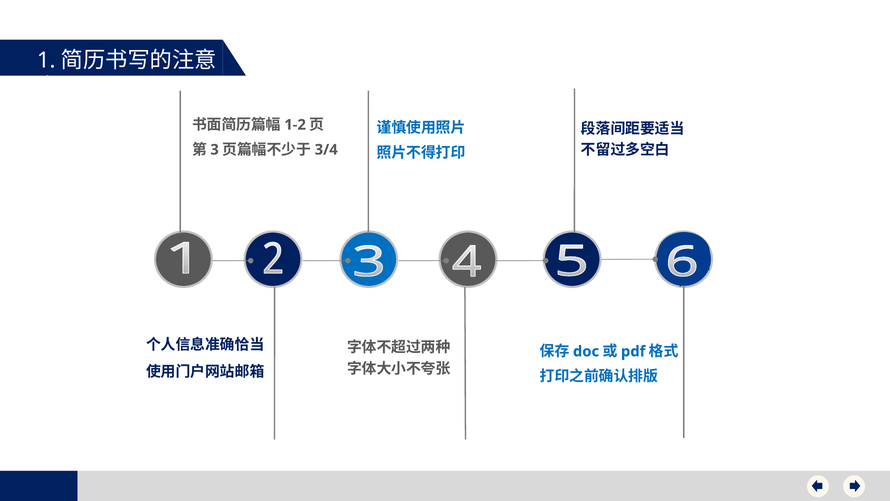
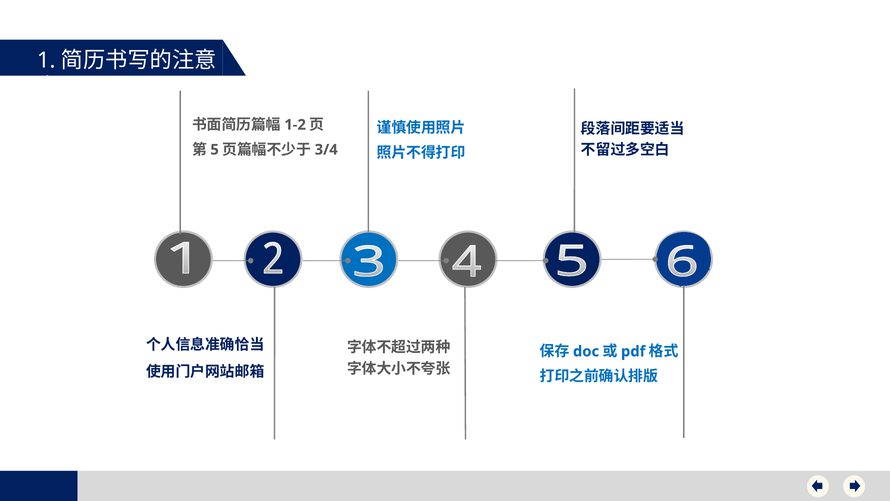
3: 3 -> 5
